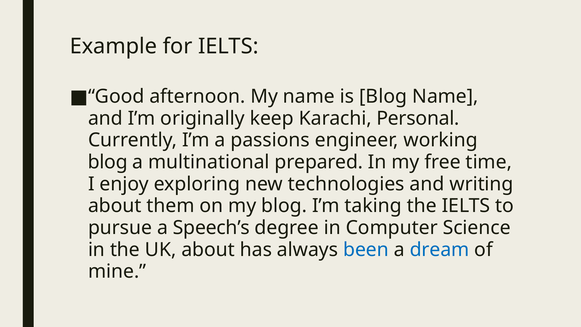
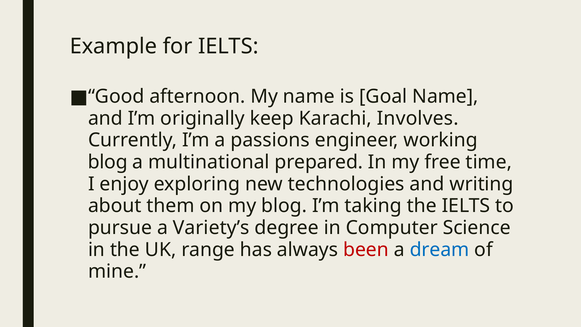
is Blog: Blog -> Goal
Personal: Personal -> Involves
Speech’s: Speech’s -> Variety’s
UK about: about -> range
been colour: blue -> red
